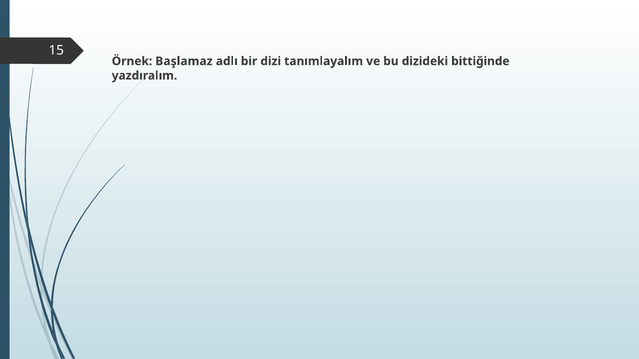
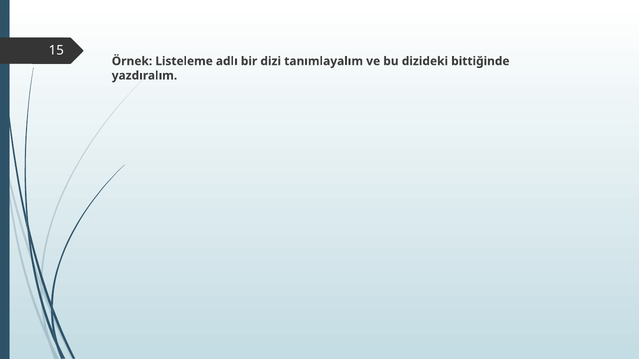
Başlamaz: Başlamaz -> Listeleme
